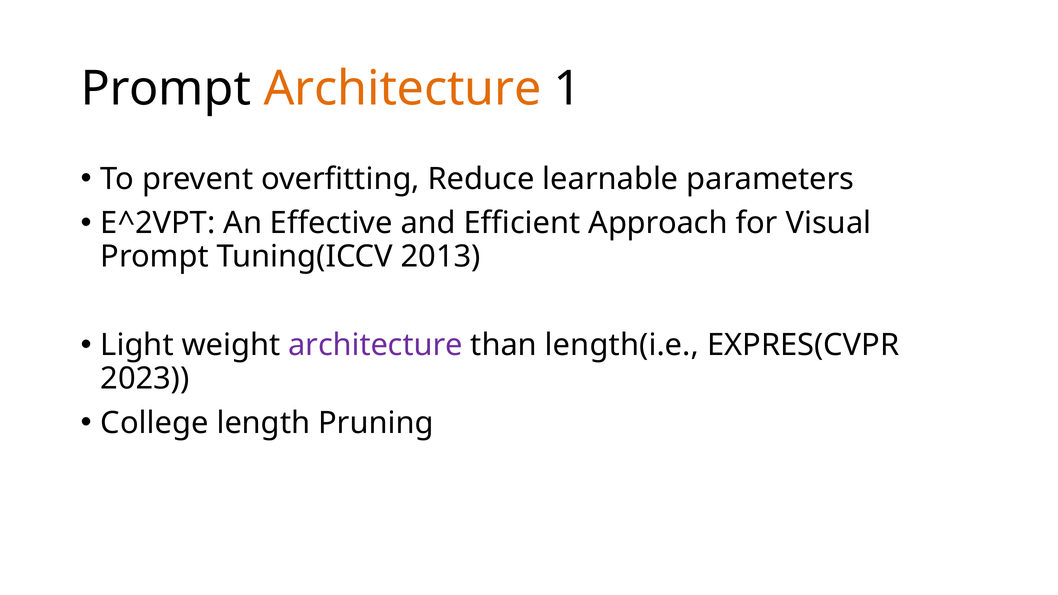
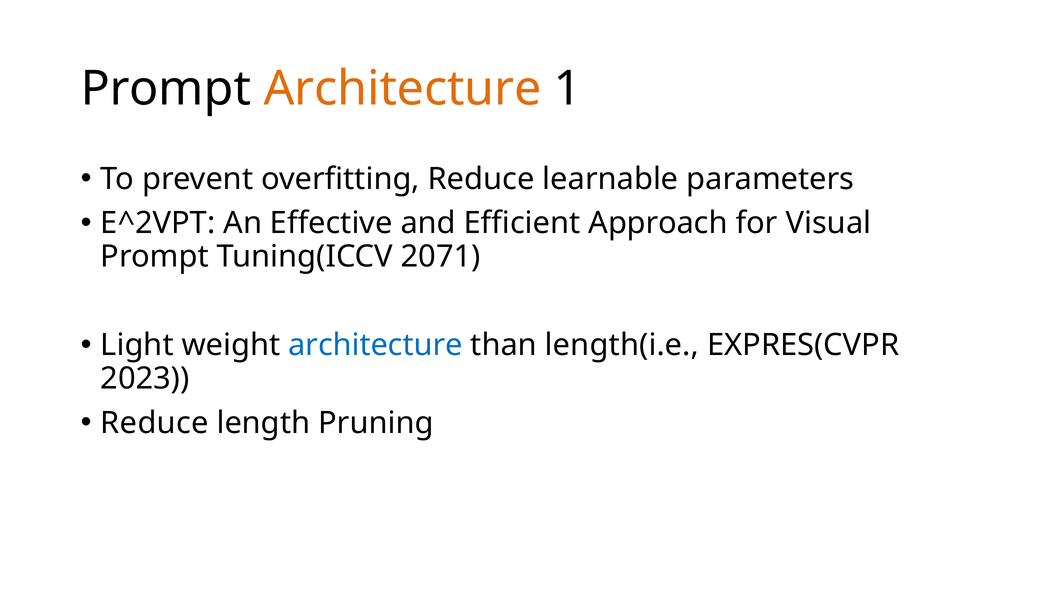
2013: 2013 -> 2071
architecture at (375, 345) colour: purple -> blue
College at (155, 423): College -> Reduce
